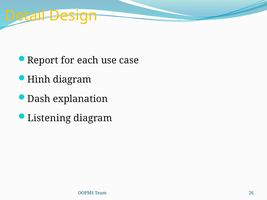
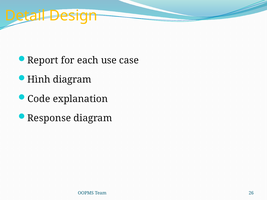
Dash: Dash -> Code
Listening: Listening -> Response
